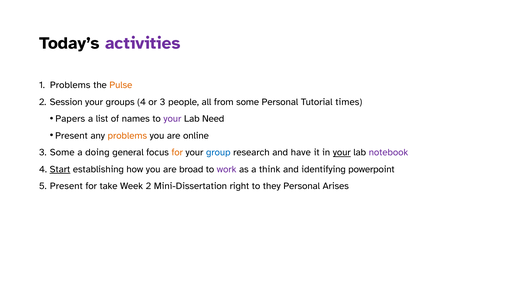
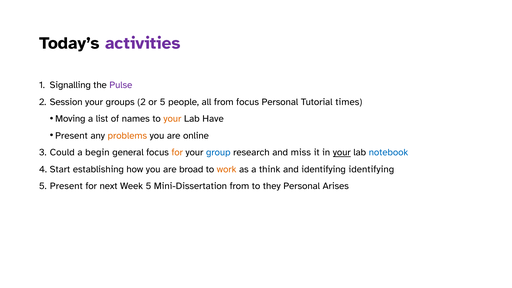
Problems at (70, 85): Problems -> Signalling
Pulse colour: orange -> purple
groups 4: 4 -> 2
or 3: 3 -> 5
from some: some -> focus
Papers: Papers -> Moving
your at (172, 119) colour: purple -> orange
Need: Need -> Have
3 Some: Some -> Could
doing: doing -> begin
have: have -> miss
notebook colour: purple -> blue
Start underline: present -> none
work colour: purple -> orange
identifying powerpoint: powerpoint -> identifying
take: take -> next
Week 2: 2 -> 5
Mini-Dissertation right: right -> from
